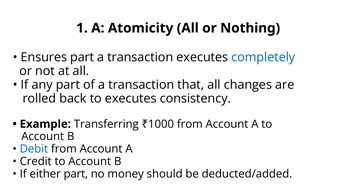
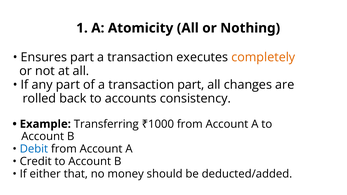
completely colour: blue -> orange
transaction that: that -> part
to executes: executes -> accounts
either part: part -> that
